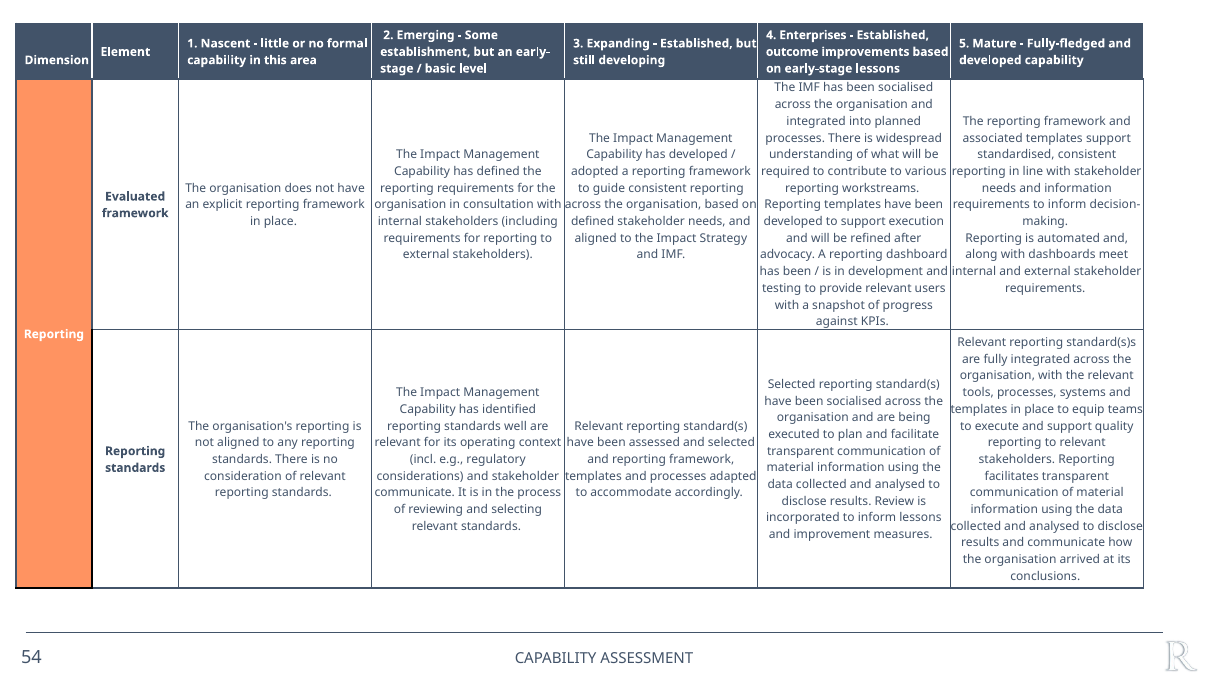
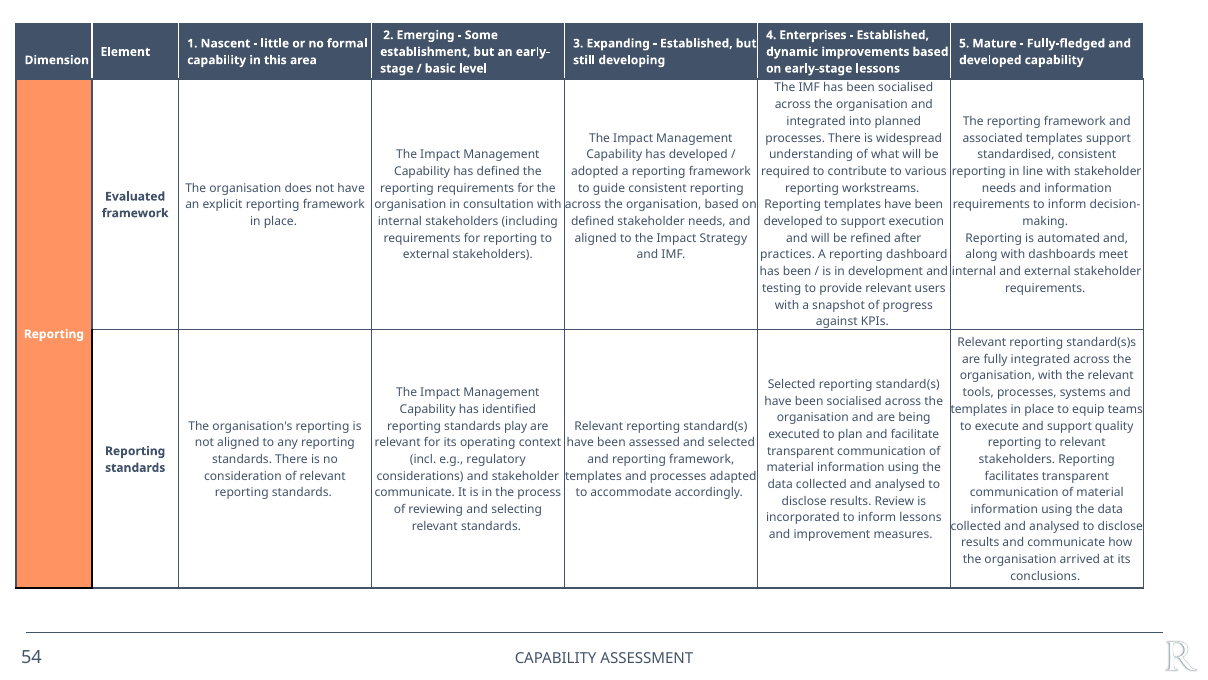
outcome: outcome -> dynamic
advocacy: advocacy -> practices
well: well -> play
